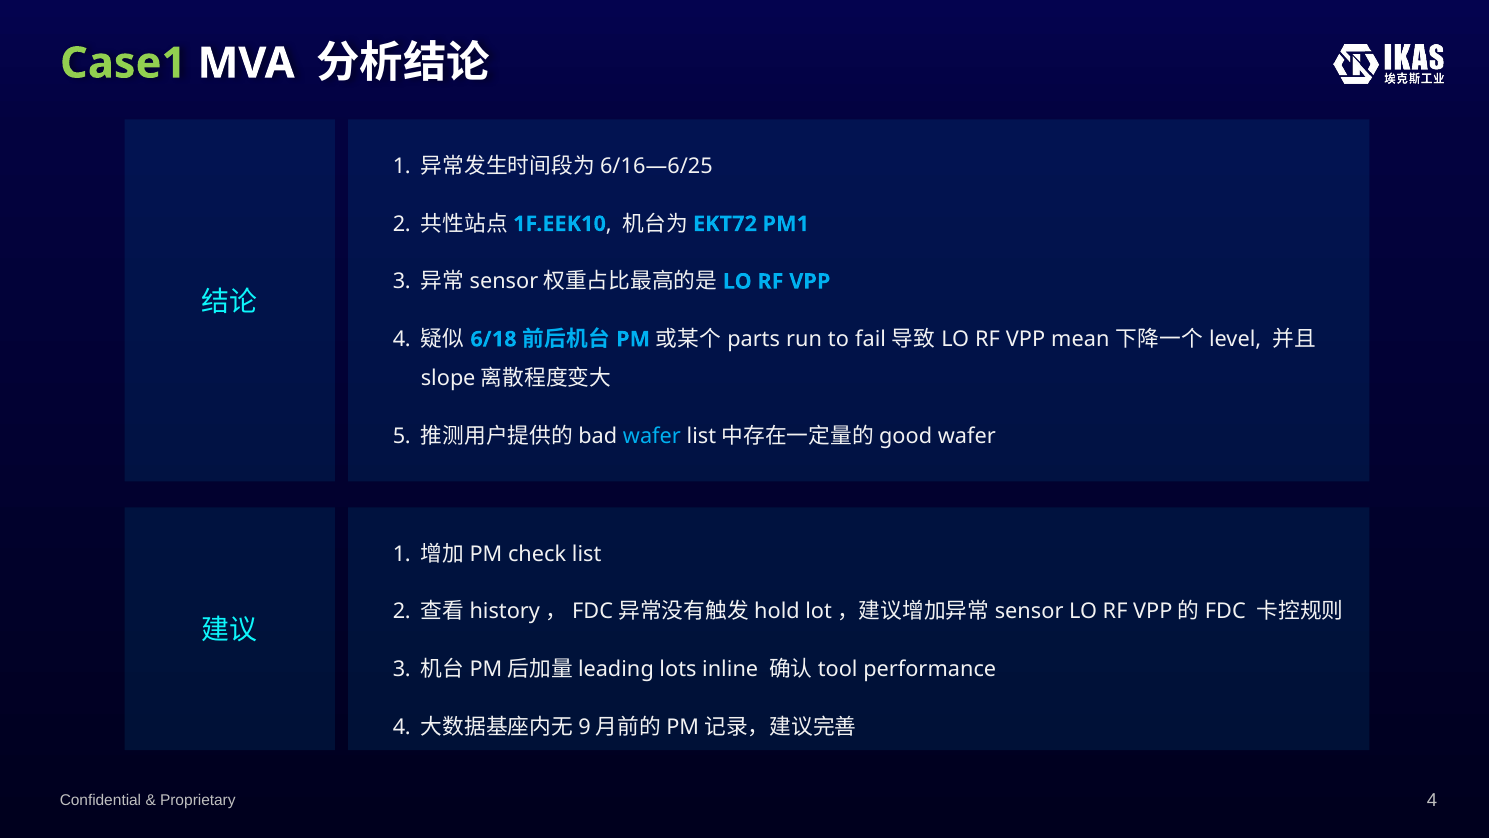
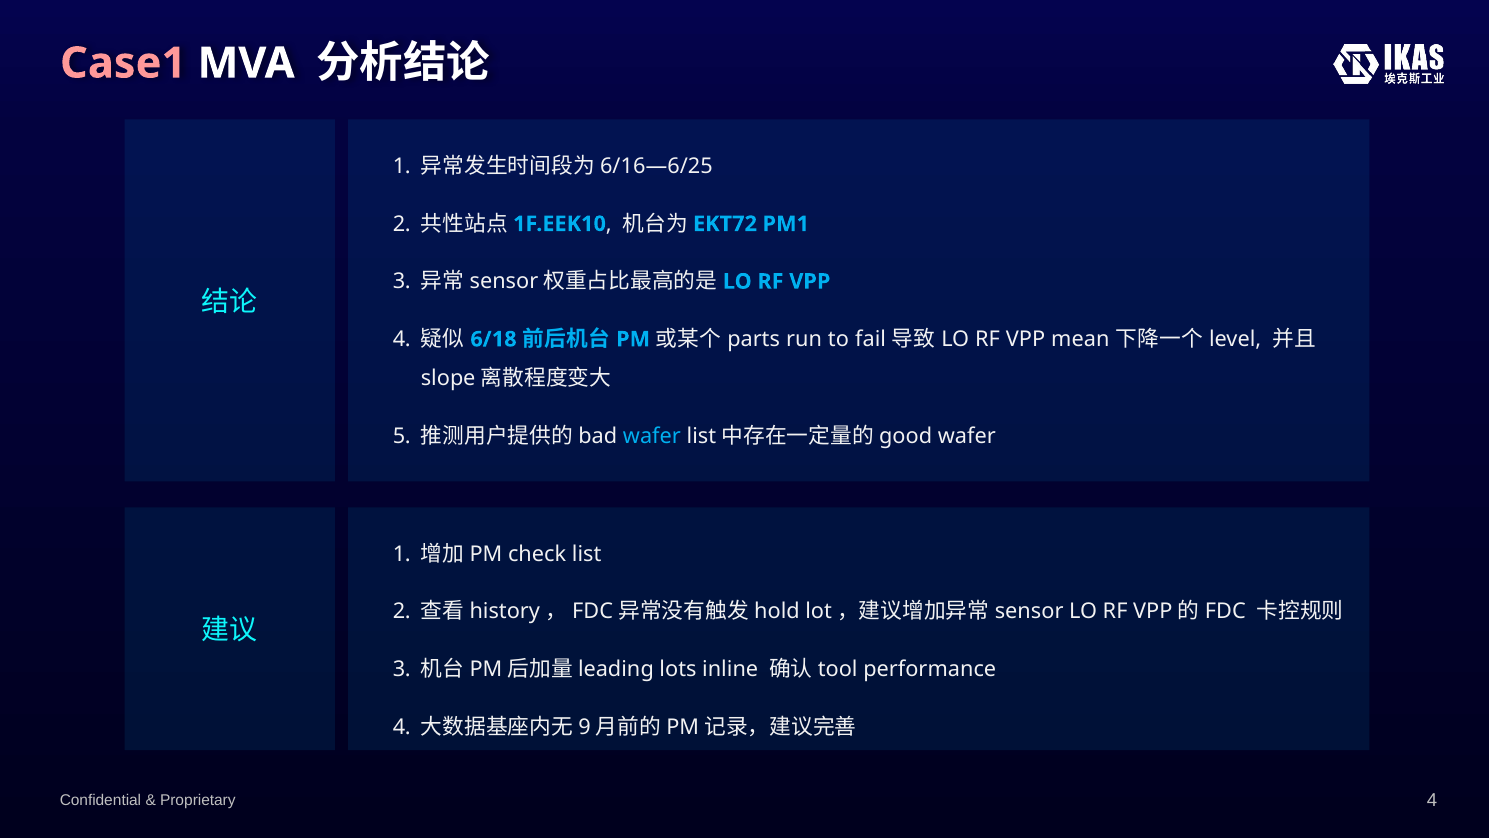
Case1 colour: light green -> pink
